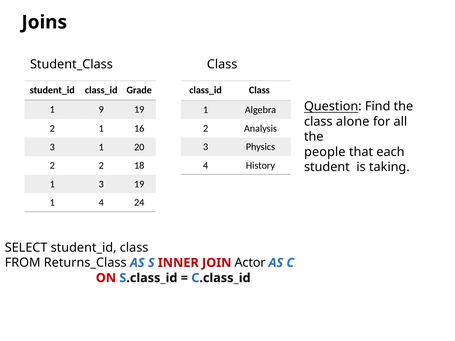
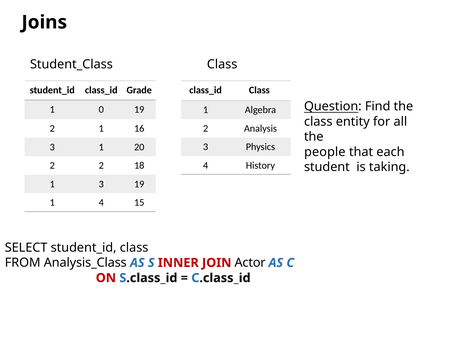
9: 9 -> 0
alone: alone -> entity
24: 24 -> 15
Returns_Class: Returns_Class -> Analysis_Class
